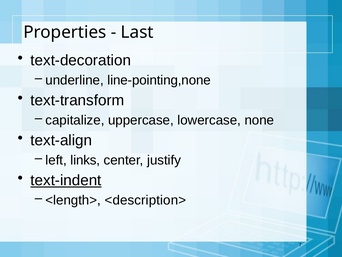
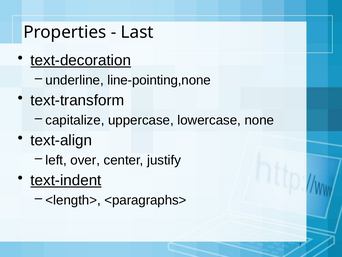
text-decoration underline: none -> present
links: links -> over
<description>: <description> -> <paragraphs>
